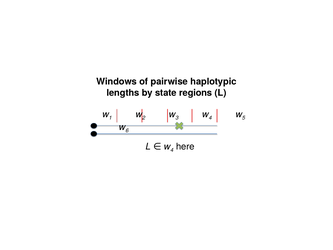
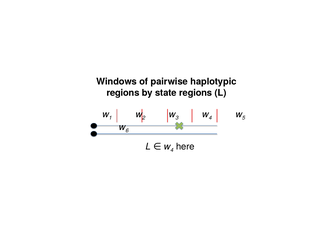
lengths at (123, 93): lengths -> regions
